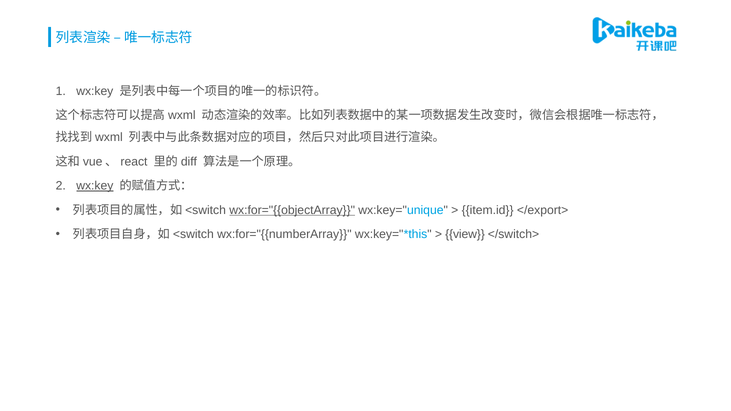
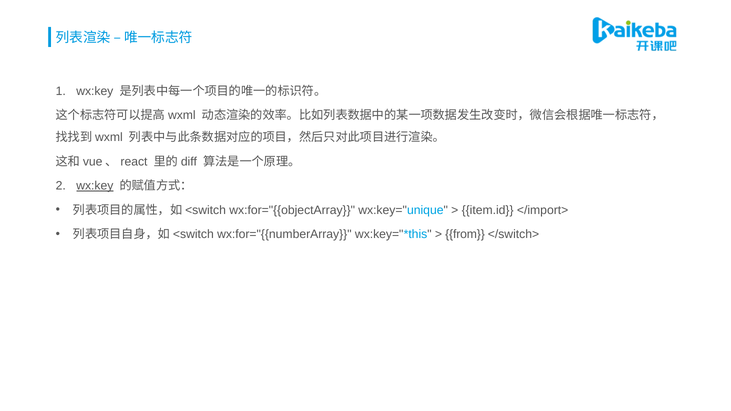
wx:for="{{objectArray underline: present -> none
</export>: </export> -> </import>
view: view -> from
